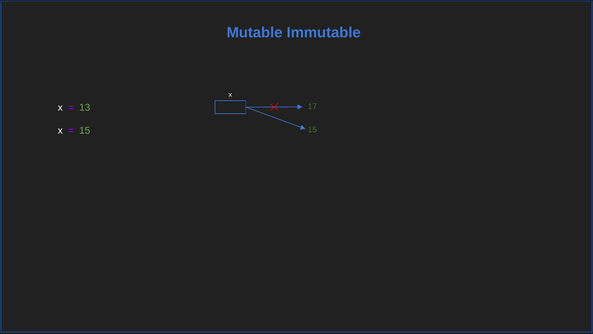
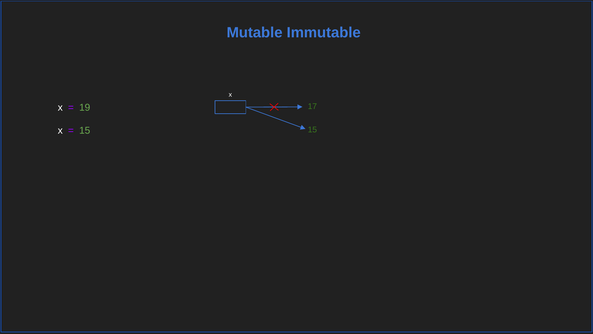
13: 13 -> 19
